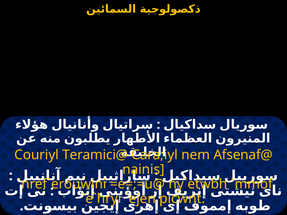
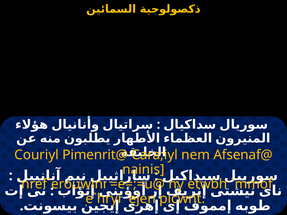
Teramici@: Teramici@ -> Pimenrit@
